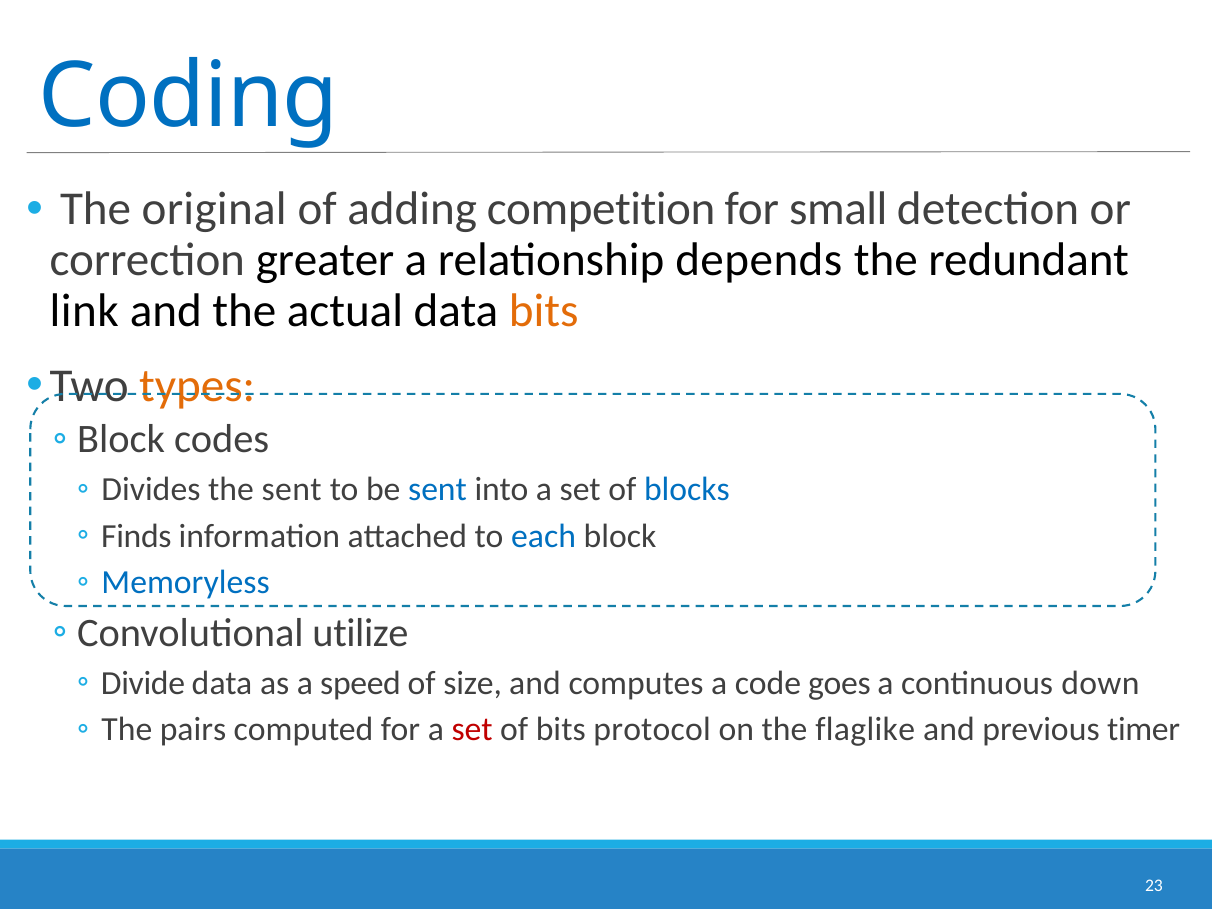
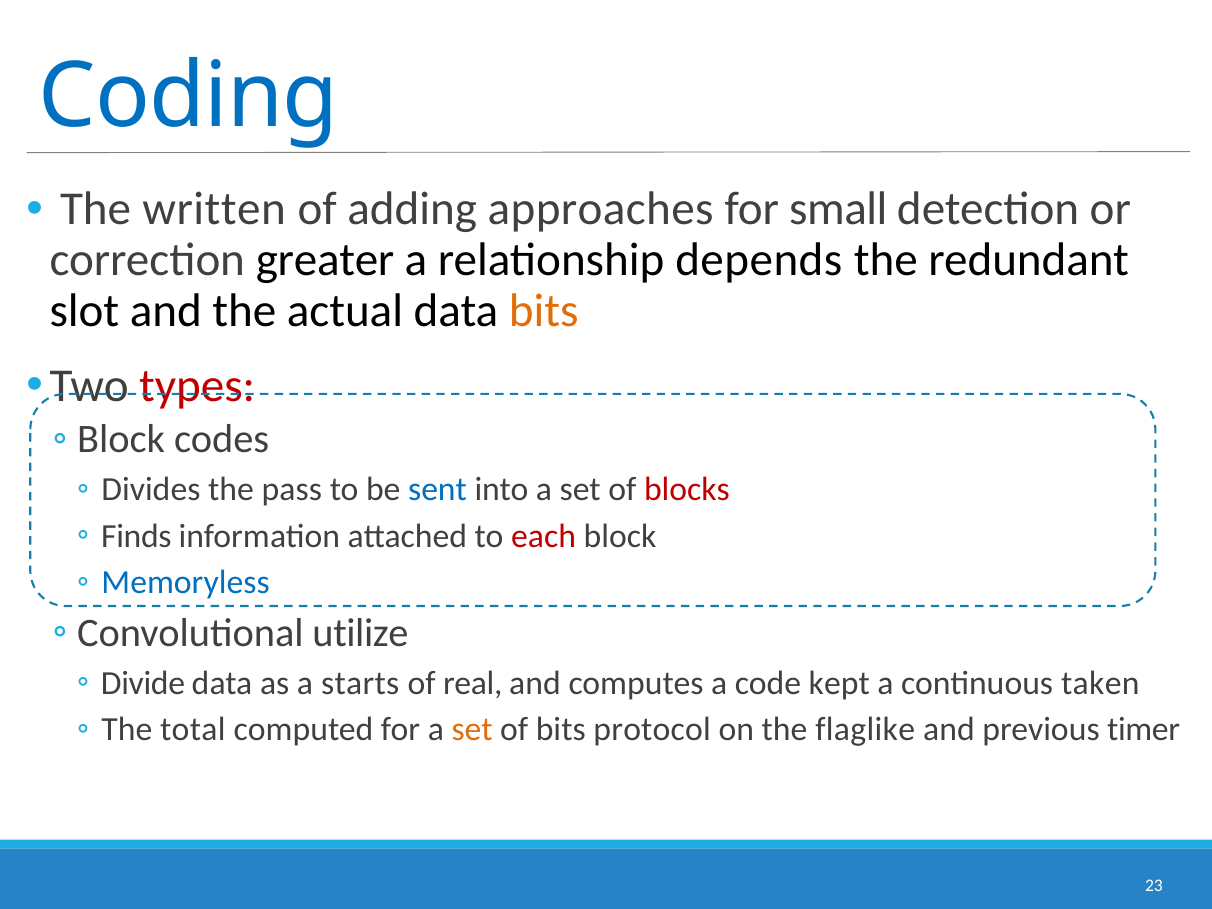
original: original -> written
competition: competition -> approaches
link: link -> slot
types colour: orange -> red
the sent: sent -> pass
blocks colour: blue -> red
each colour: blue -> red
speed: speed -> starts
size: size -> real
goes: goes -> kept
down: down -> taken
pairs: pairs -> total
set at (472, 730) colour: red -> orange
